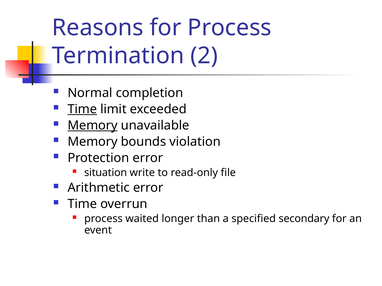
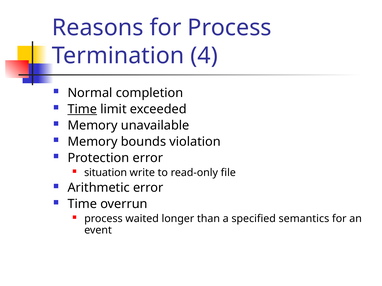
2: 2 -> 4
Memory at (93, 126) underline: present -> none
secondary: secondary -> semantics
